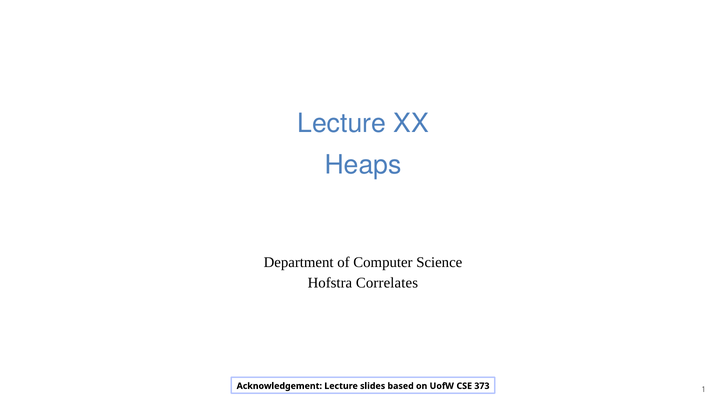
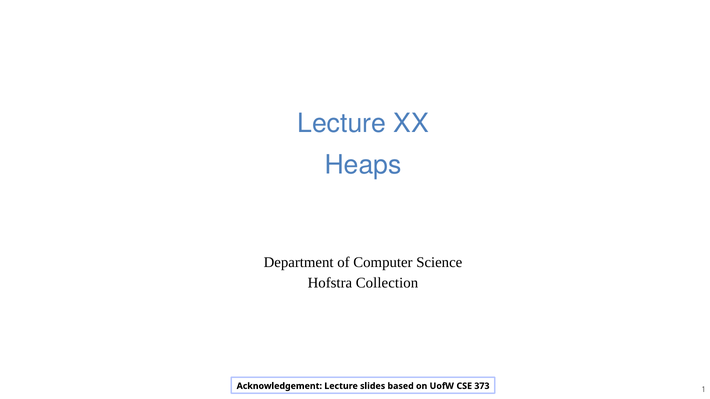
Correlates: Correlates -> Collection
